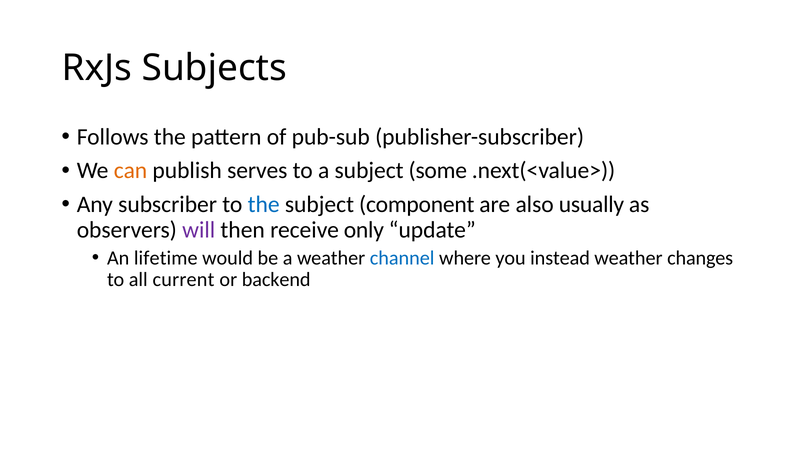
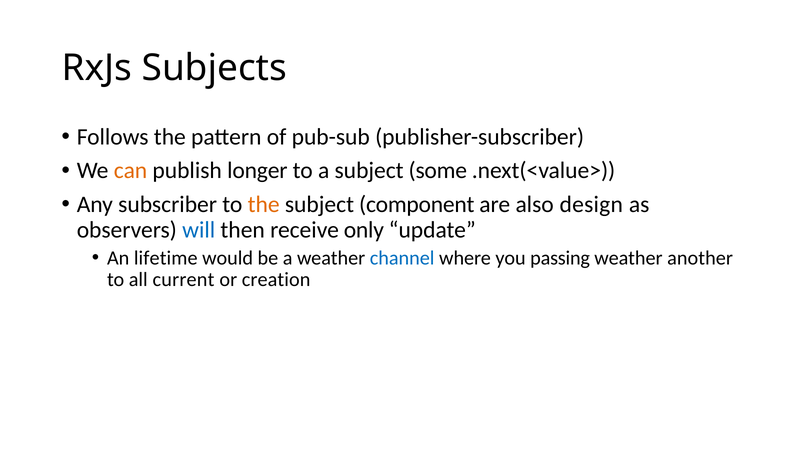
serves: serves -> longer
the at (264, 204) colour: blue -> orange
usually: usually -> design
will colour: purple -> blue
instead: instead -> passing
changes: changes -> another
backend: backend -> creation
